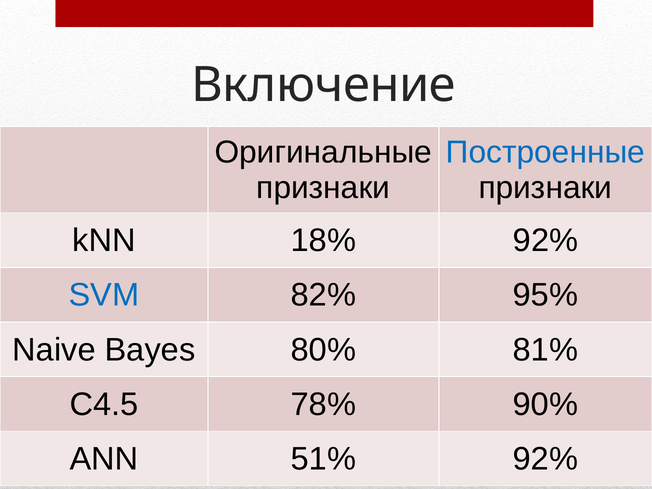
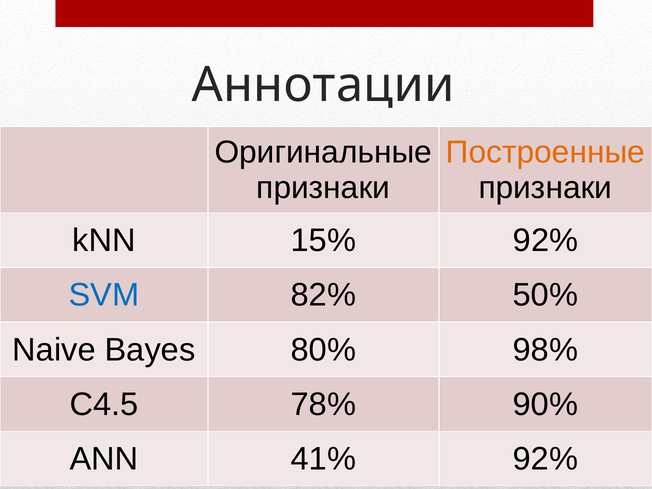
Включение: Включение -> Аннотации
Построенные colour: blue -> orange
18%: 18% -> 15%
95%: 95% -> 50%
81%: 81% -> 98%
51%: 51% -> 41%
